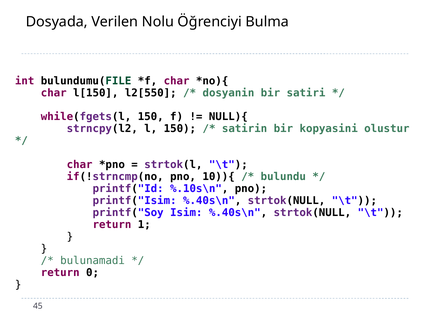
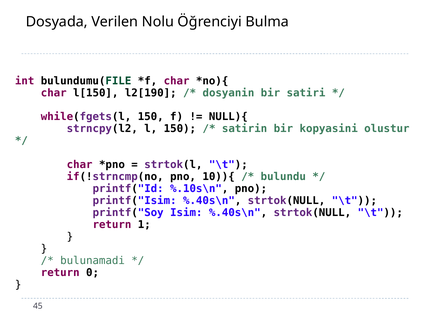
l2[550: l2[550 -> l2[190
